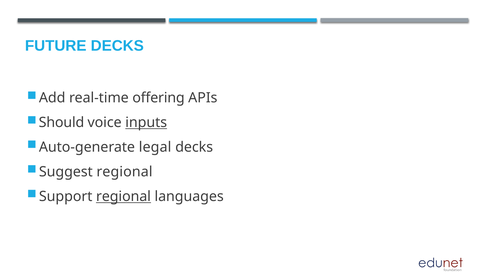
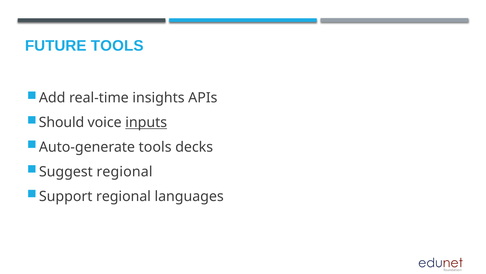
FUTURE DECKS: DECKS -> TOOLS
offering: offering -> insights
Auto-generate legal: legal -> tools
regional at (123, 196) underline: present -> none
